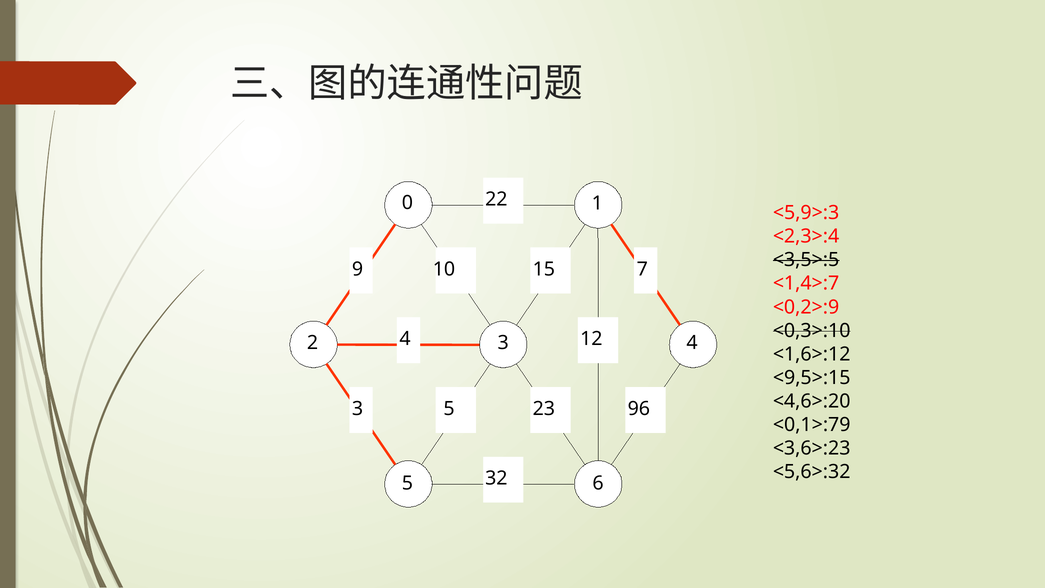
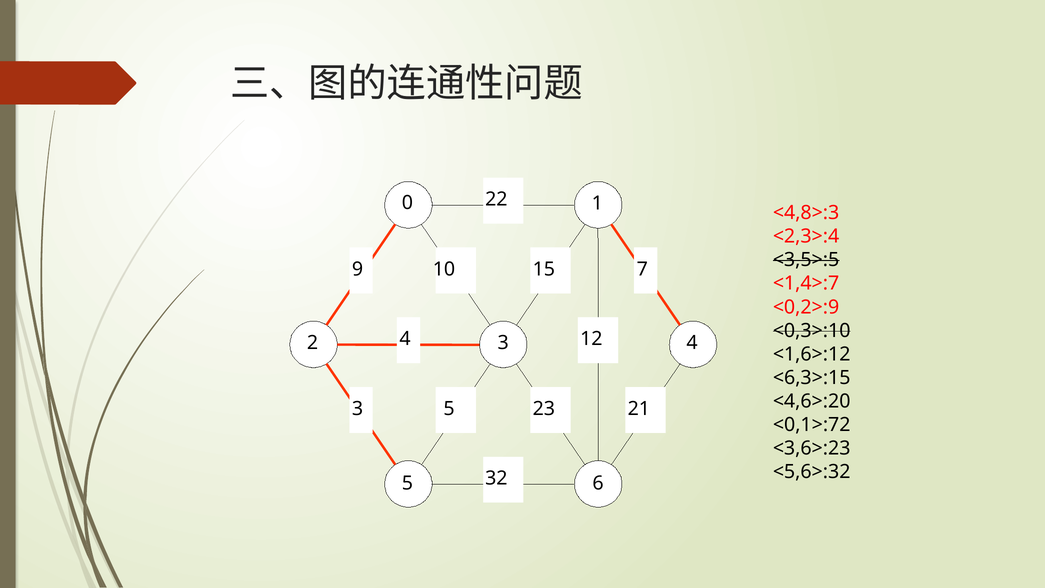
<5,9>:3: <5,9>:3 -> <4,8>:3
<9,5>:15: <9,5>:15 -> <6,3>:15
96: 96 -> 21
<0,1>:79: <0,1>:79 -> <0,1>:72
